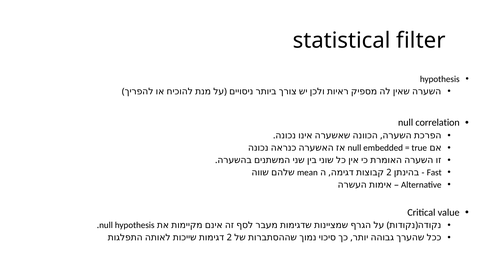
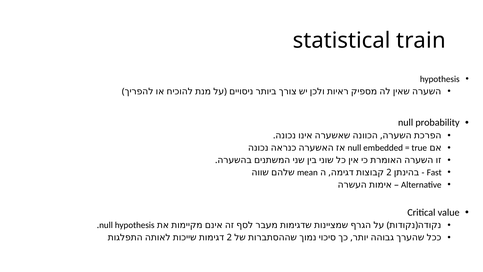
filter: filter -> train
correlation: correlation -> probability
